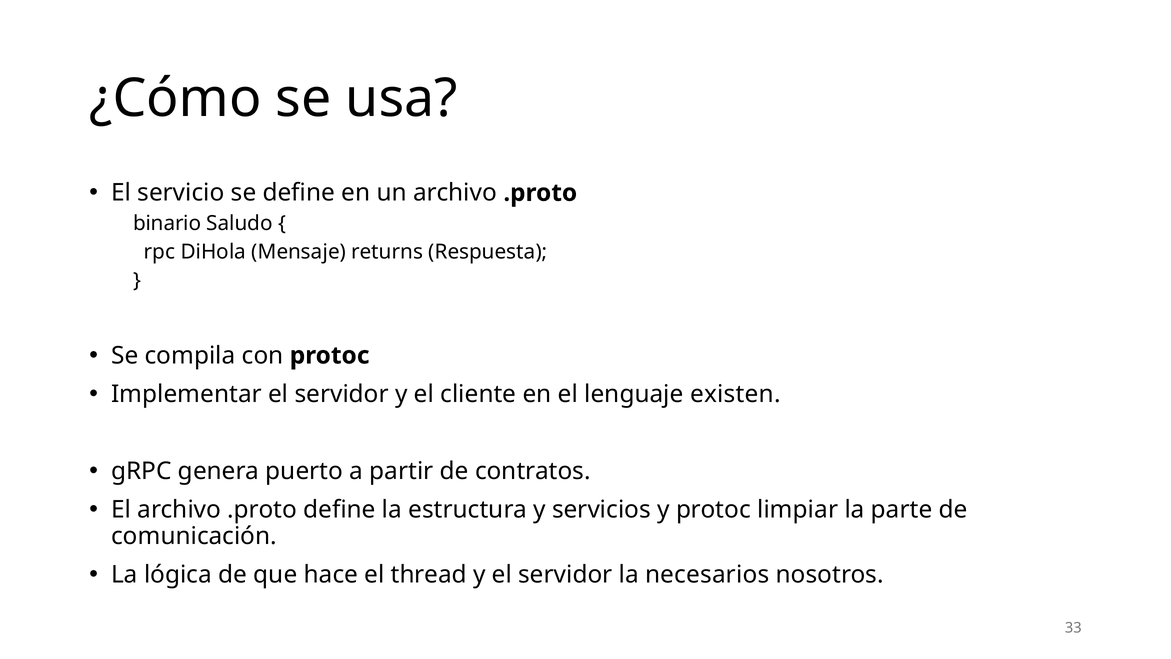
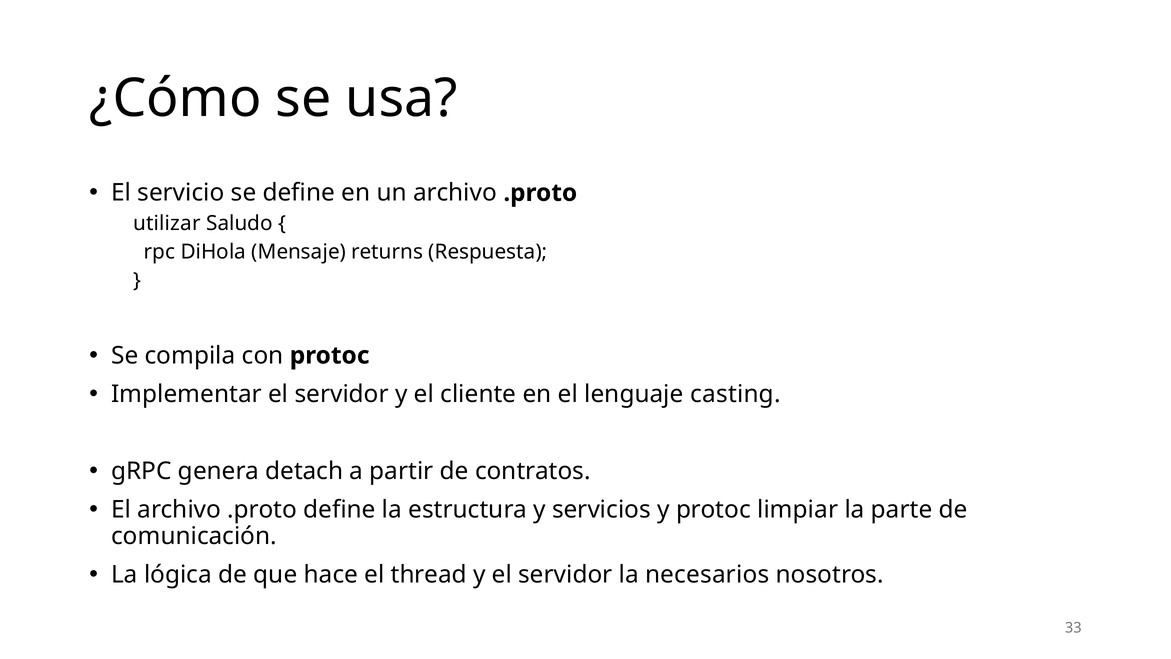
binario: binario -> utilizar
existen: existen -> casting
puerto: puerto -> detach
